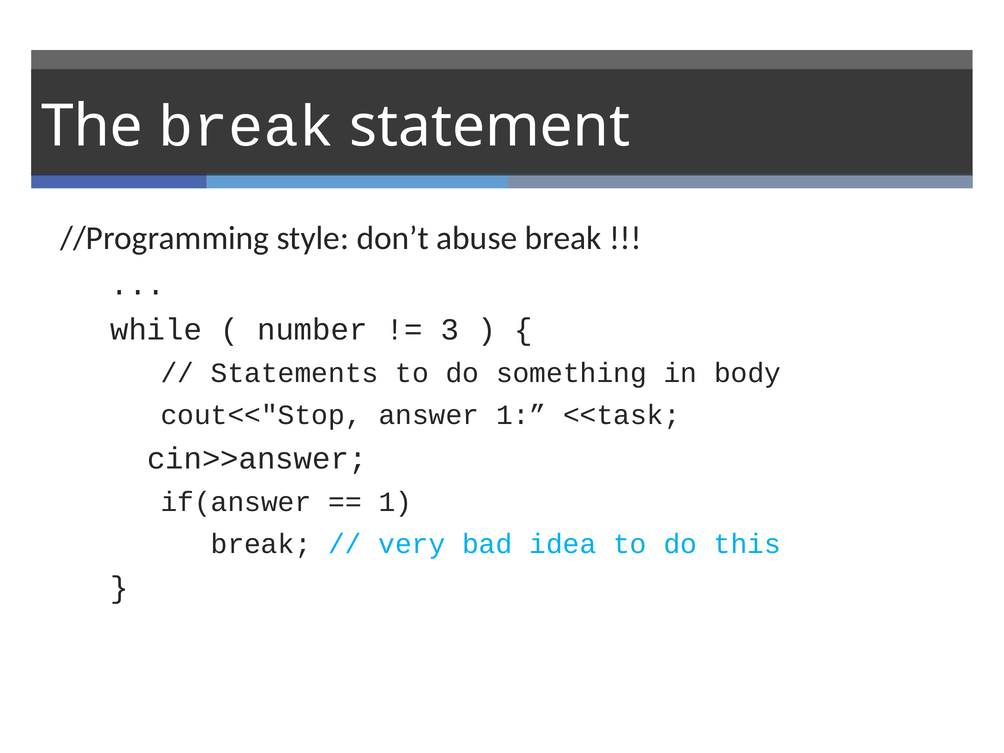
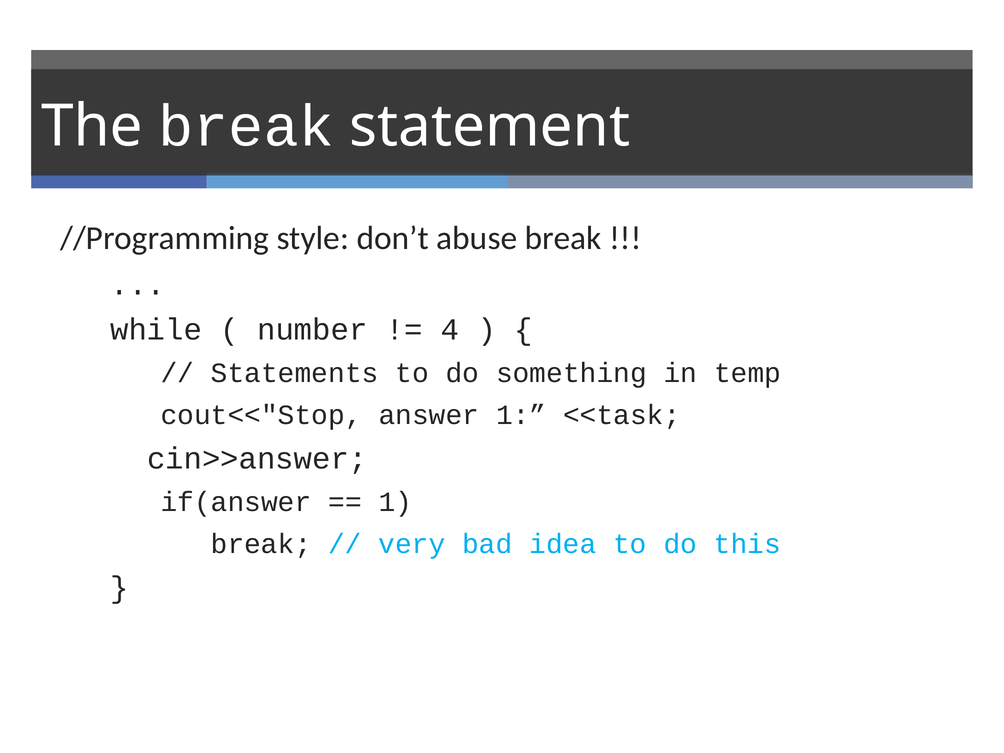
3: 3 -> 4
body: body -> temp
